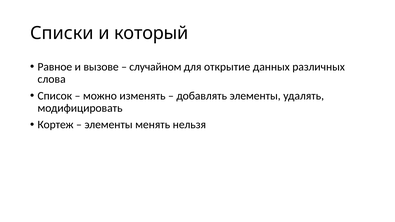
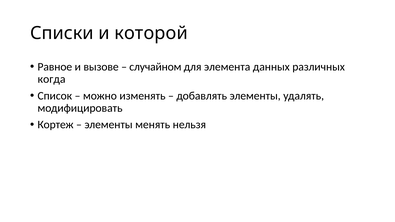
который: который -> которой
открытие: открытие -> элемента
слова: слова -> когда
